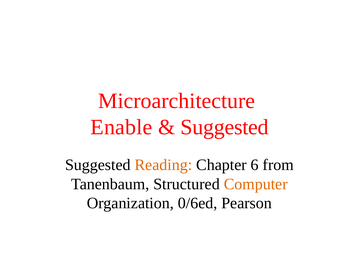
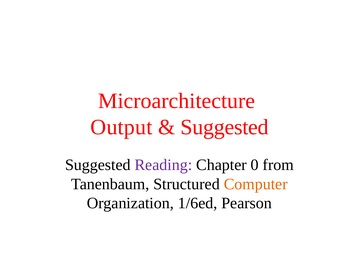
Enable: Enable -> Output
Reading colour: orange -> purple
6: 6 -> 0
0/6ed: 0/6ed -> 1/6ed
